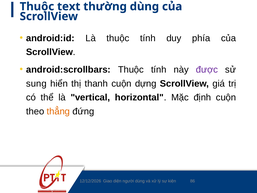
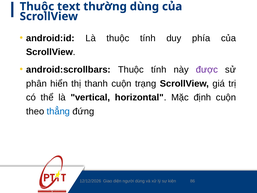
sung: sung -> phân
dựng: dựng -> trạng
thẳng colour: orange -> blue
